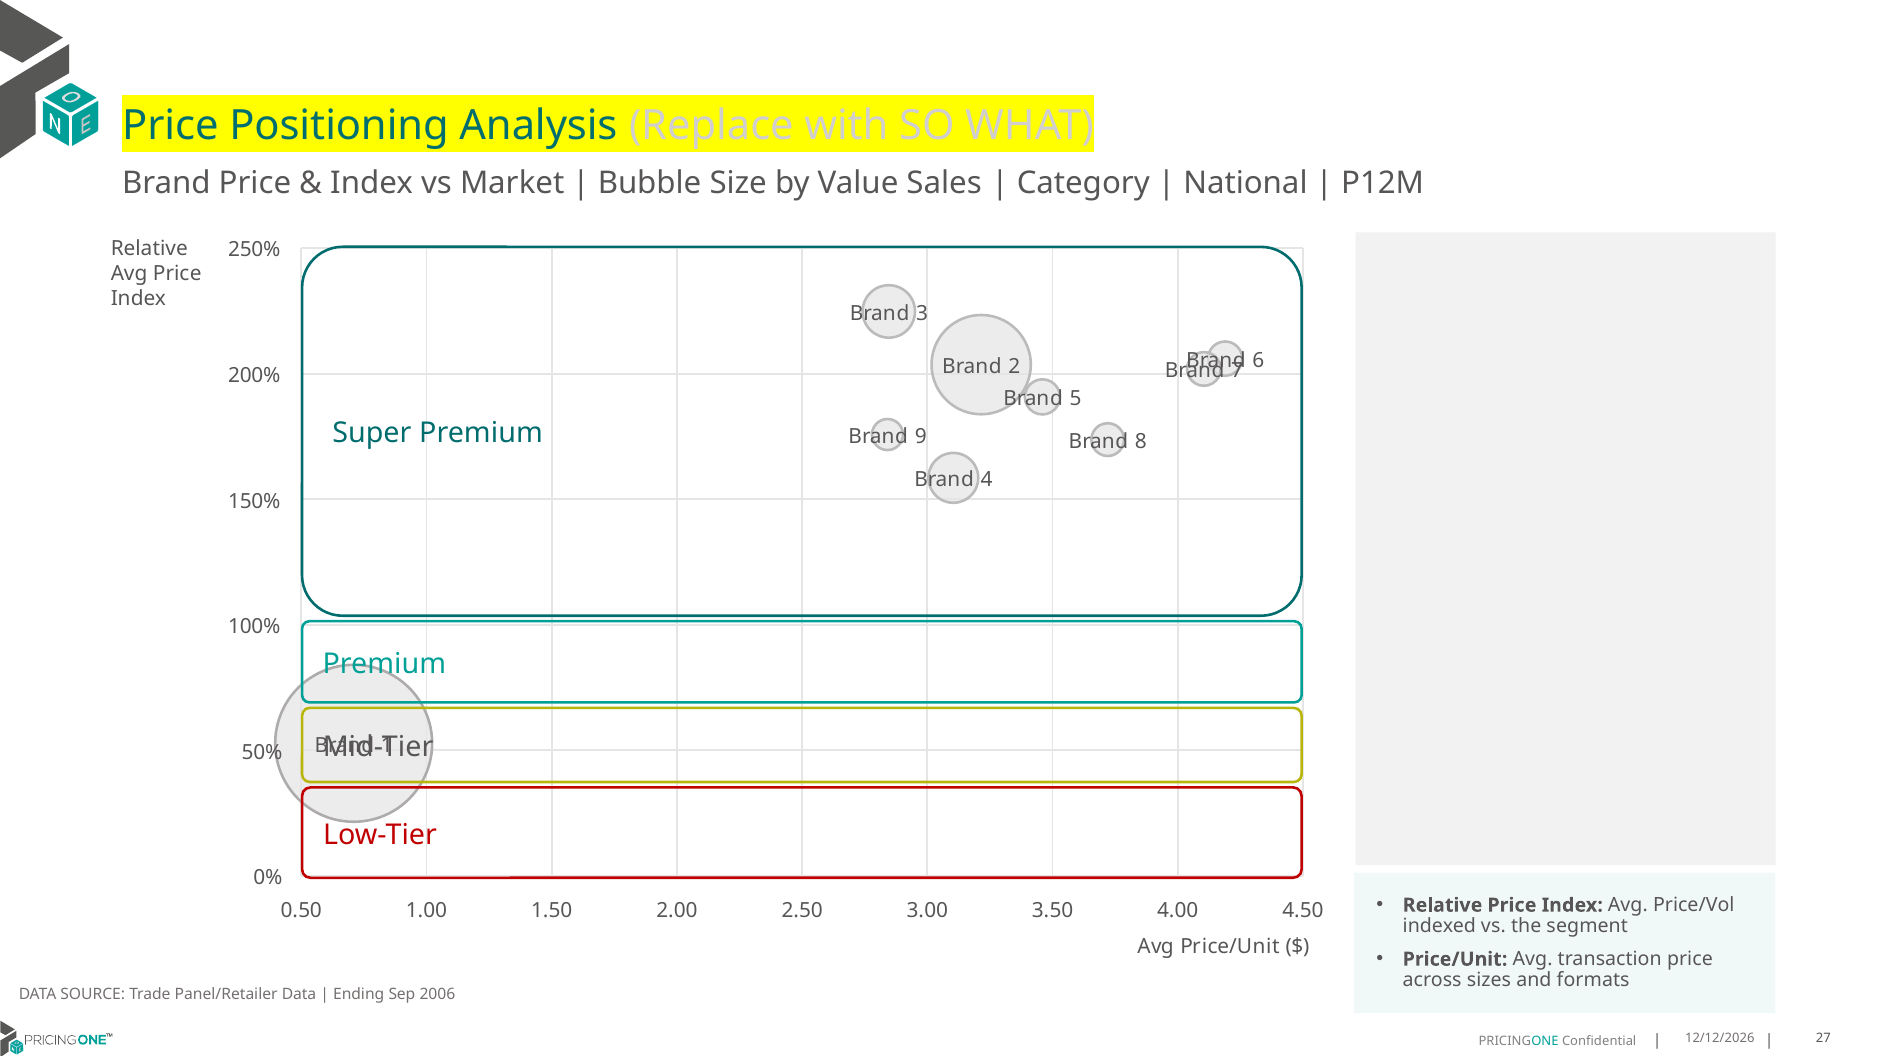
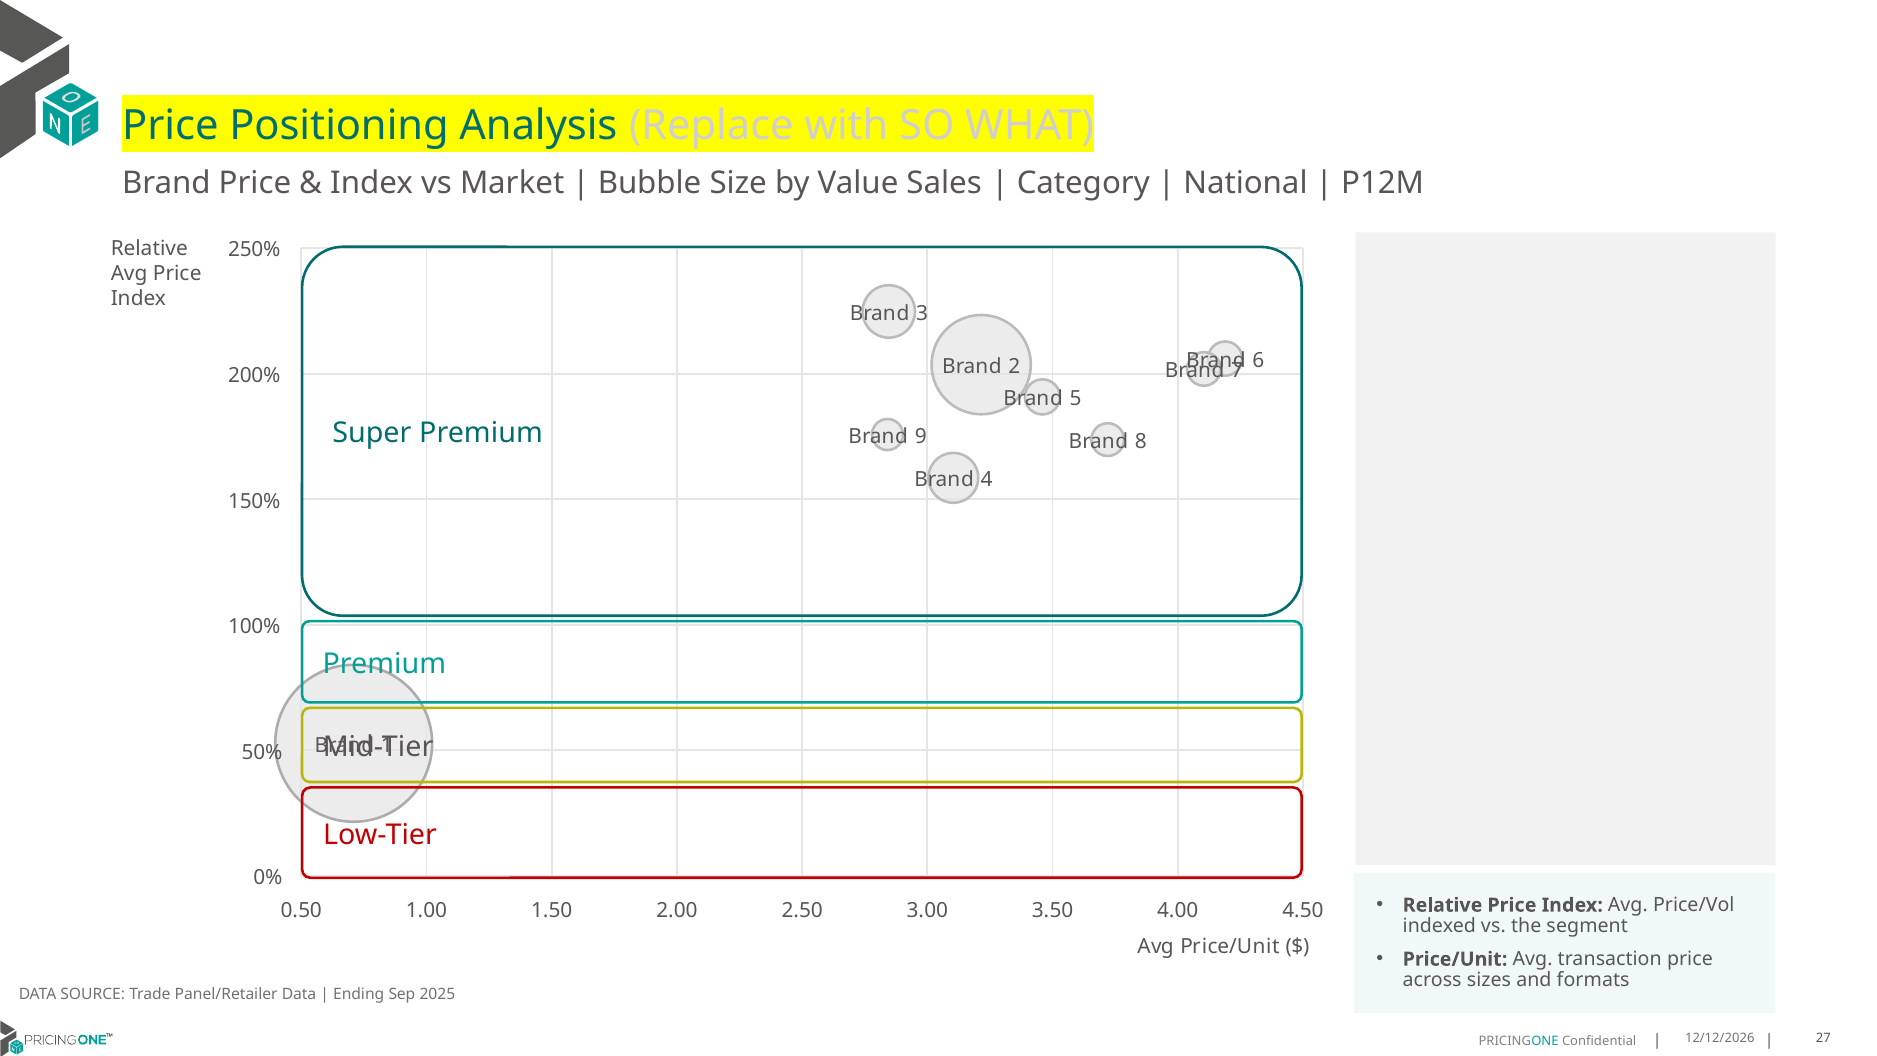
2006: 2006 -> 2025
